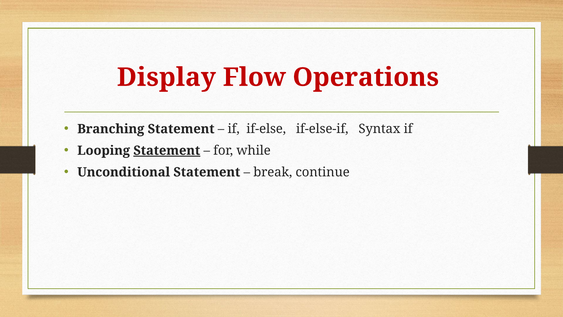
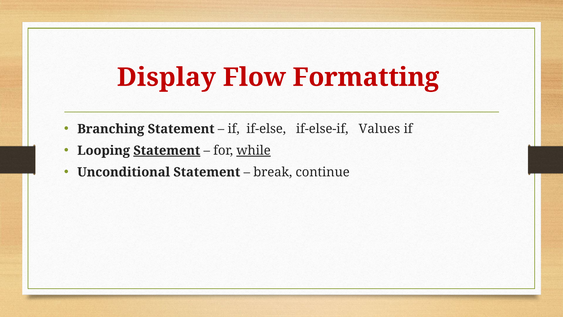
Operations: Operations -> Formatting
Syntax: Syntax -> Values
while underline: none -> present
